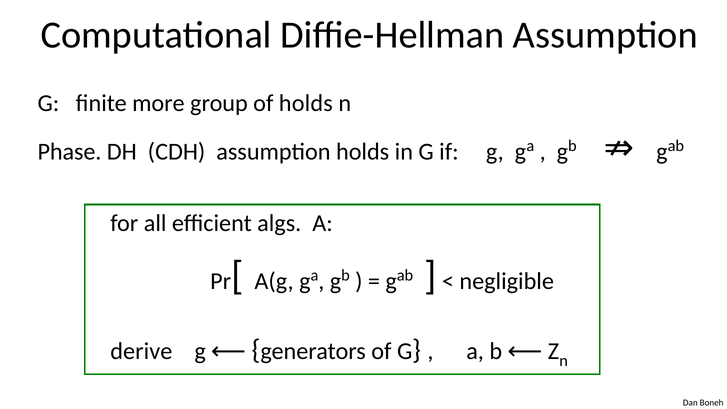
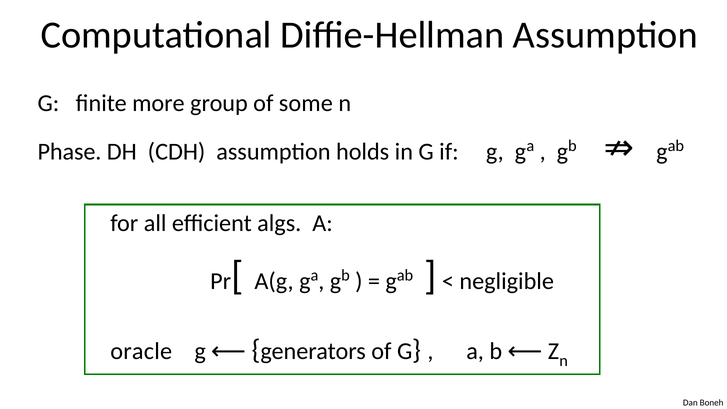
of holds: holds -> some
derive: derive -> oracle
